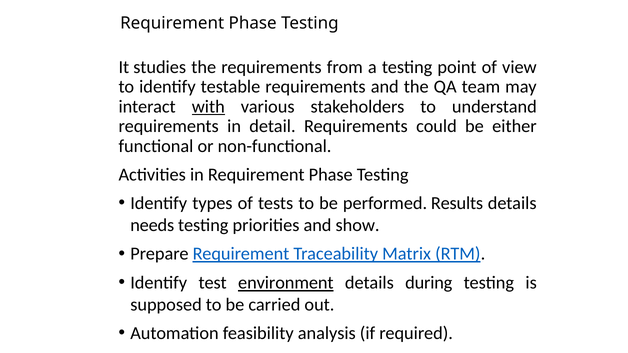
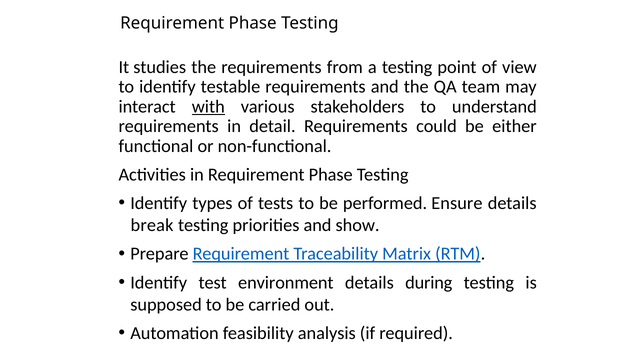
Results: Results -> Ensure
needs: needs -> break
environment underline: present -> none
